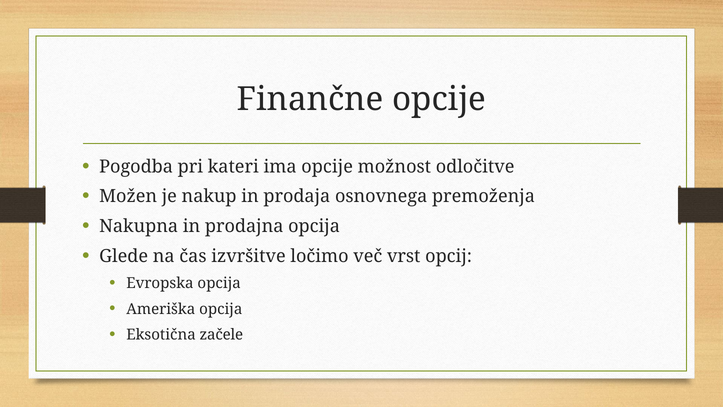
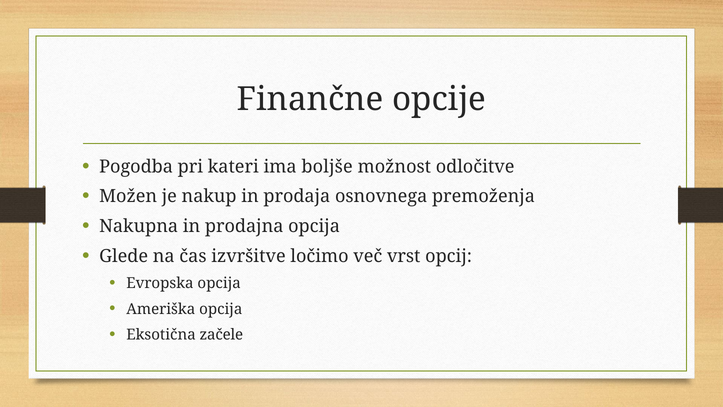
ima opcije: opcije -> boljše
